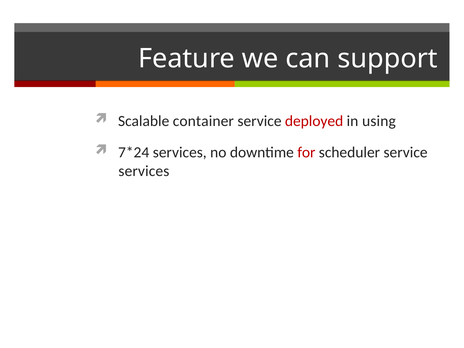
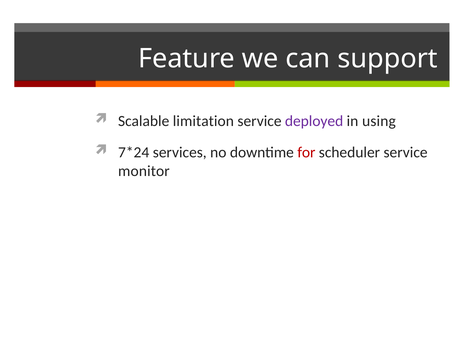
container: container -> limitation
deployed colour: red -> purple
services at (144, 171): services -> monitor
